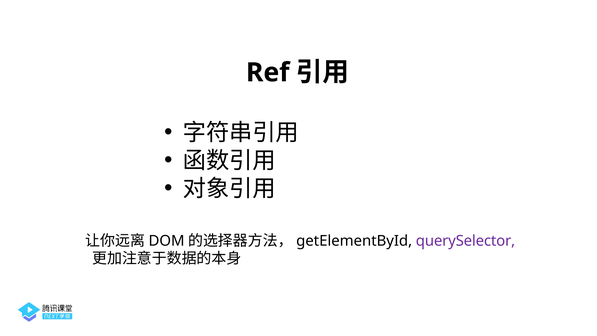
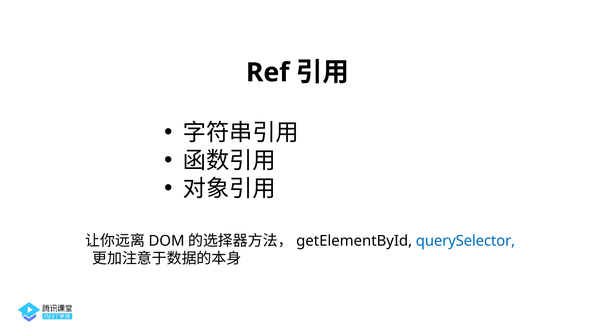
querySelector colour: purple -> blue
